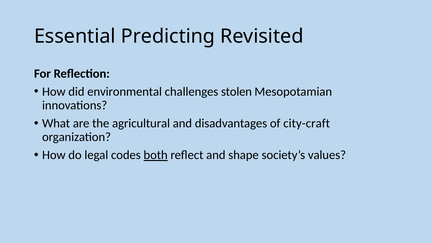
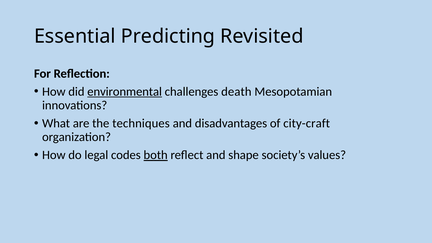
environmental underline: none -> present
stolen: stolen -> death
agricultural: agricultural -> techniques
